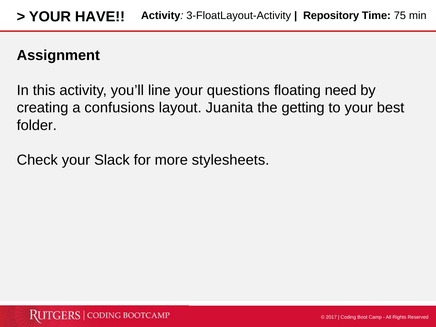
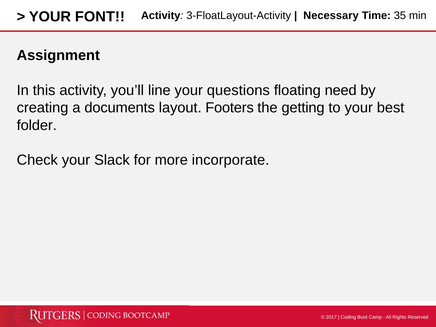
HAVE: HAVE -> FONT
Repository: Repository -> Necessary
75: 75 -> 35
confusions: confusions -> documents
Juanita: Juanita -> Footers
stylesheets: stylesheets -> incorporate
